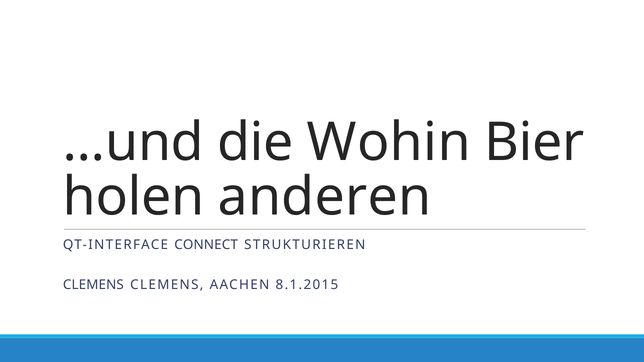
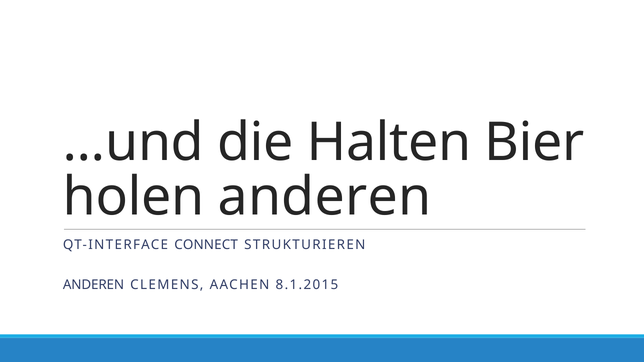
Wohin: Wohin -> Halten
CLEMENS at (93, 285): CLEMENS -> ANDEREN
